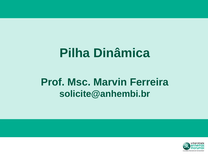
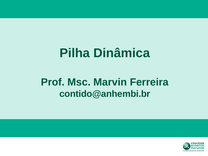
solicite@anhembi.br: solicite@anhembi.br -> contido@anhembi.br
